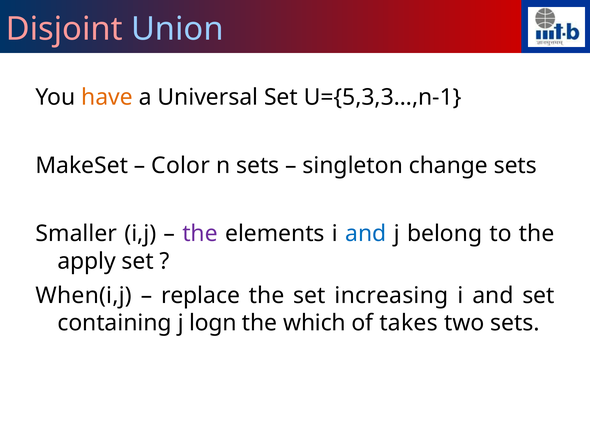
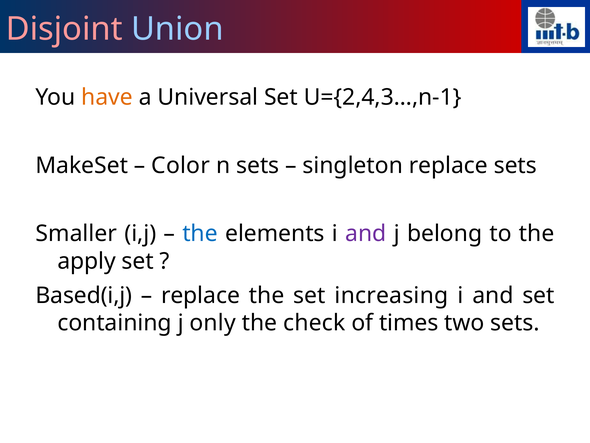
U={5,3,3…,n-1: U={5,3,3…,n-1 -> U={2,4,3…,n-1
singleton change: change -> replace
the at (200, 233) colour: purple -> blue
and at (366, 233) colour: blue -> purple
When(i,j: When(i,j -> Based(i,j
logn: logn -> only
which: which -> check
takes: takes -> times
